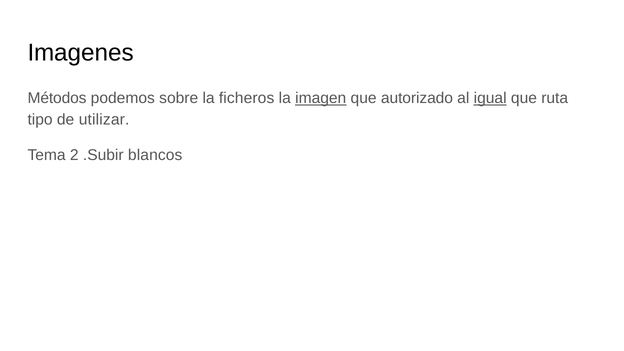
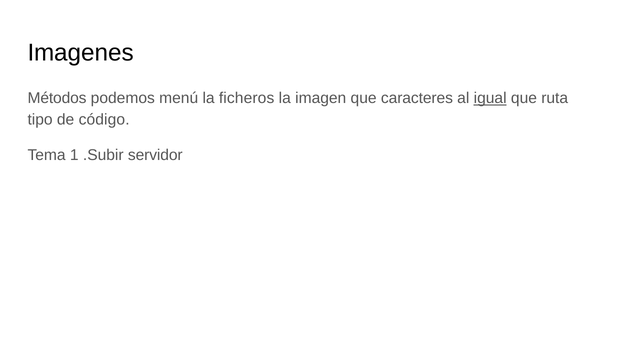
sobre: sobre -> menú
imagen underline: present -> none
autorizado: autorizado -> caracteres
utilizar: utilizar -> código
2: 2 -> 1
blancos: blancos -> servidor
